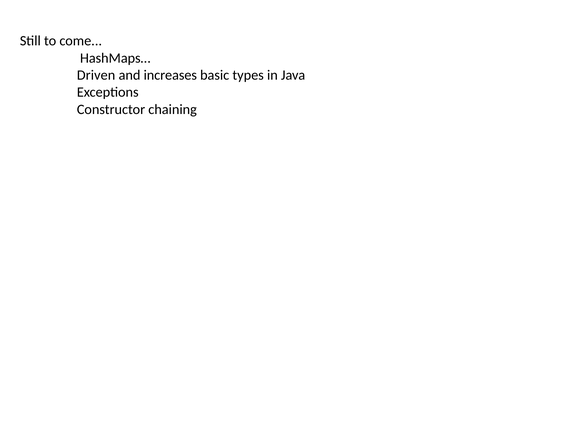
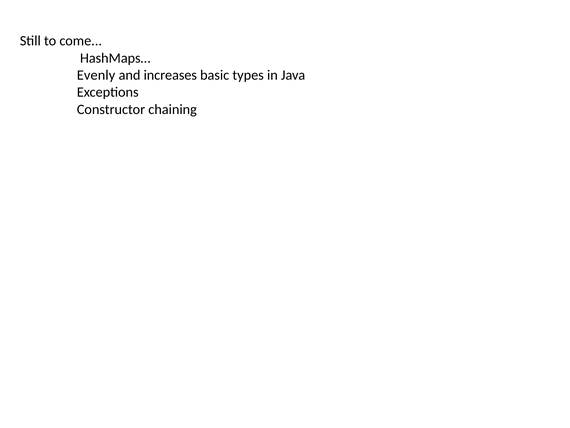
Driven: Driven -> Evenly
